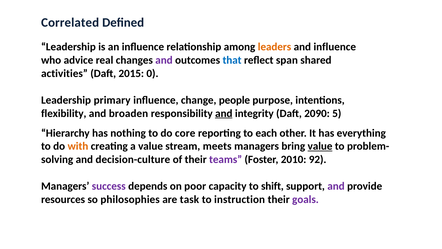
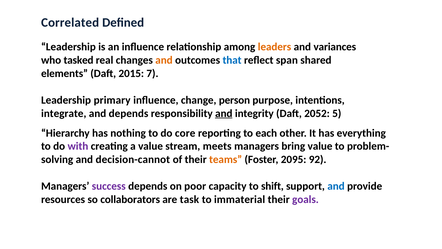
and influence: influence -> variances
advice: advice -> tasked
and at (164, 60) colour: purple -> orange
activities: activities -> elements
0: 0 -> 7
people: people -> person
flexibility: flexibility -> integrate
and broaden: broaden -> depends
2090: 2090 -> 2052
with colour: orange -> purple
value at (320, 146) underline: present -> none
decision-culture: decision-culture -> decision-cannot
teams colour: purple -> orange
2010: 2010 -> 2095
and at (336, 186) colour: purple -> blue
philosophies: philosophies -> collaborators
instruction: instruction -> immaterial
